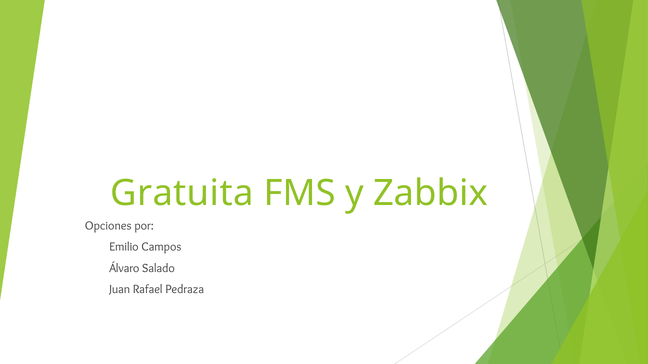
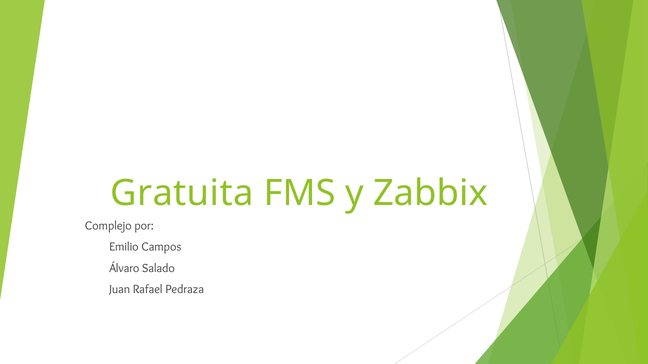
Opciones: Opciones -> Complejo
